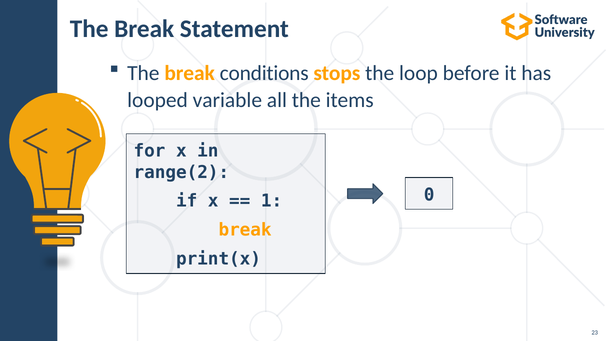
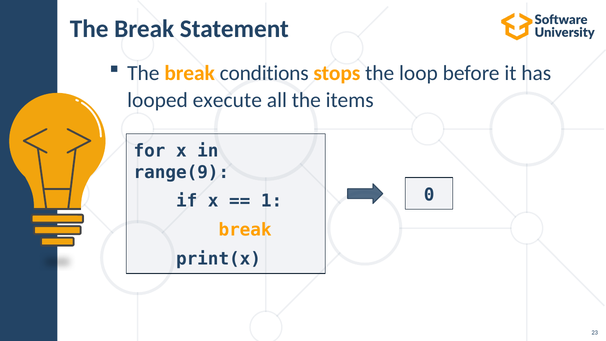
variable: variable -> execute
range(2: range(2 -> range(9
